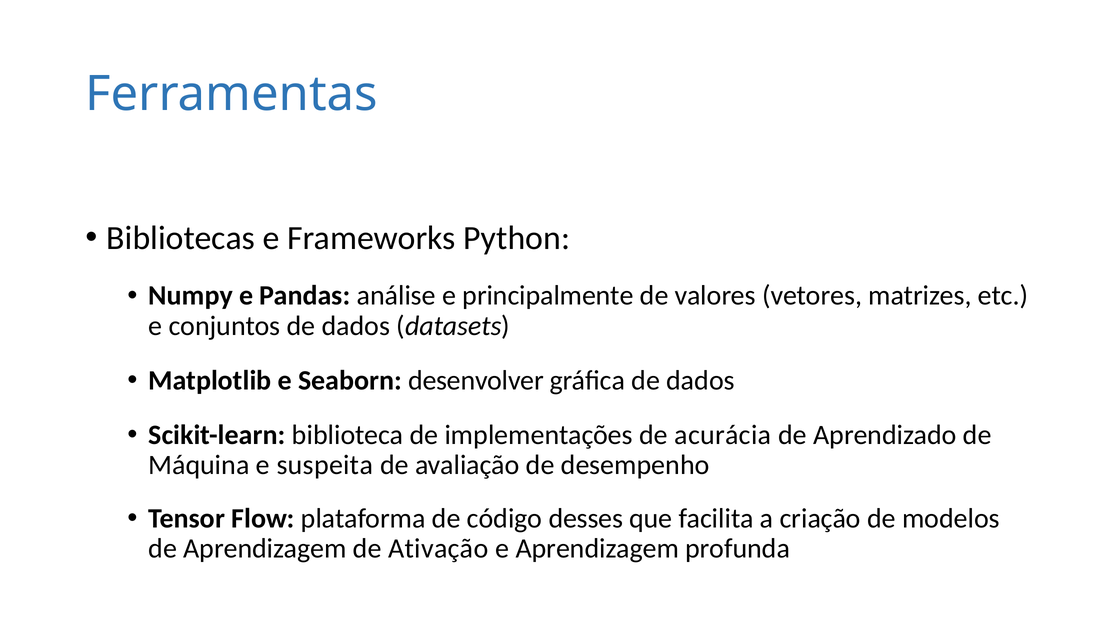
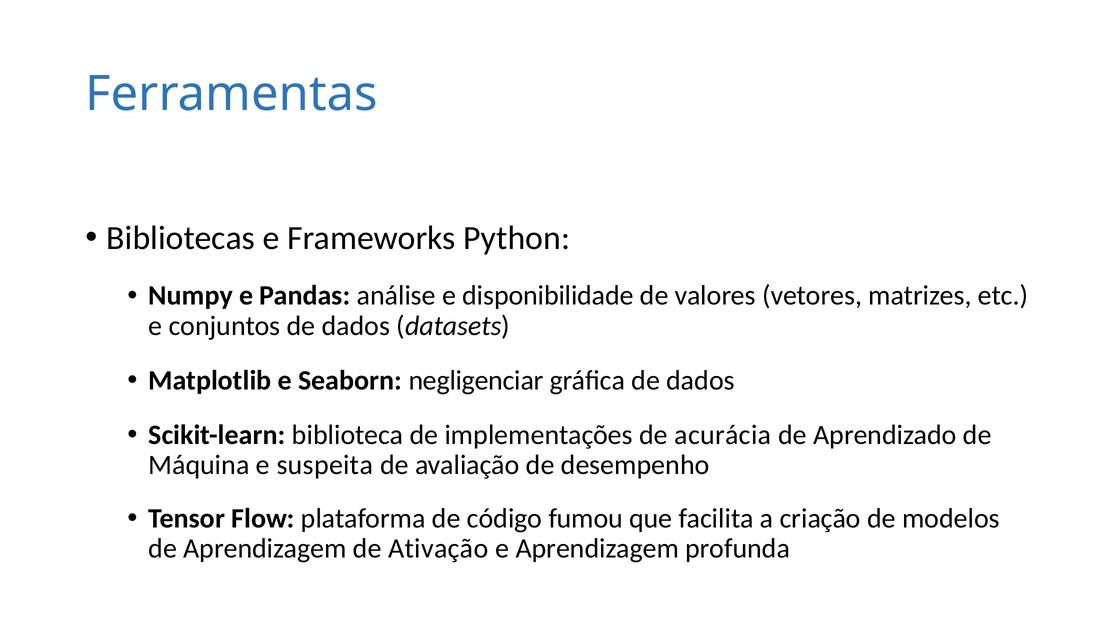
principalmente: principalmente -> disponibilidade
desenvolver: desenvolver -> negligenciar
desses: desses -> fumou
